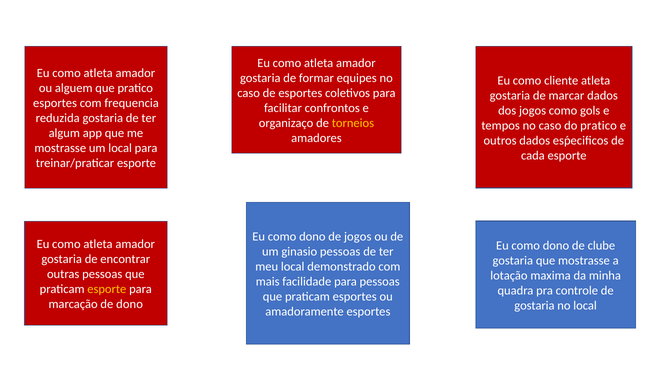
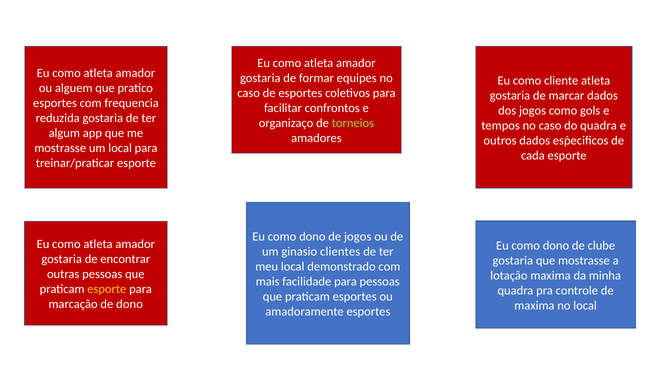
torneios colour: yellow -> light green
do pratico: pratico -> quadra
ginasio pessoas: pessoas -> clientes
gostaria at (534, 306): gostaria -> maxima
